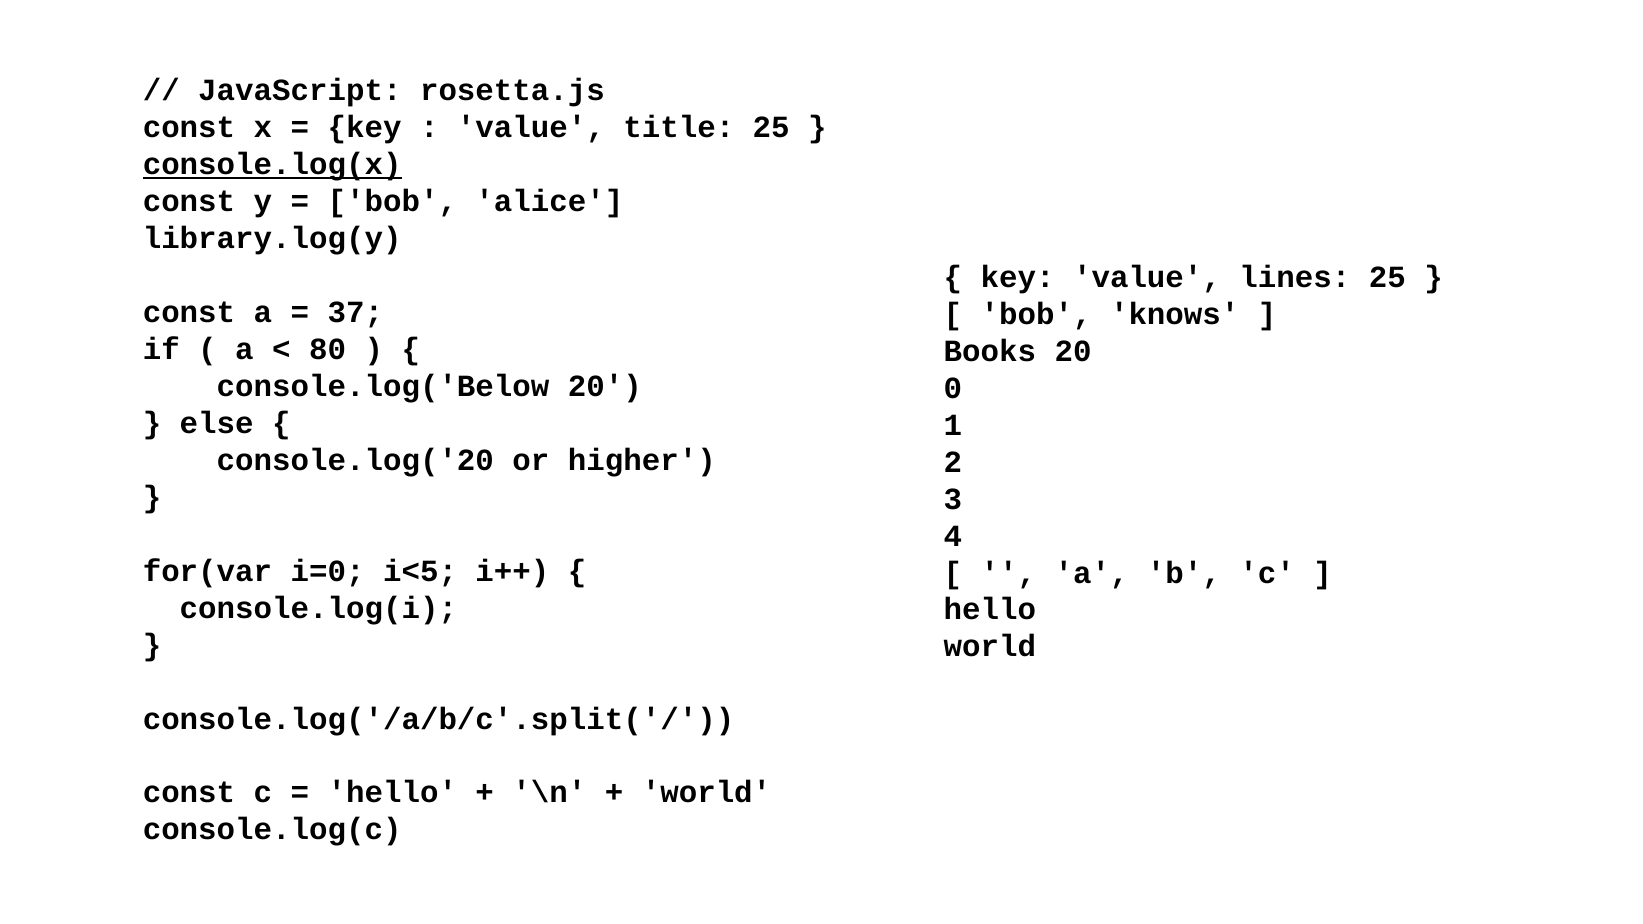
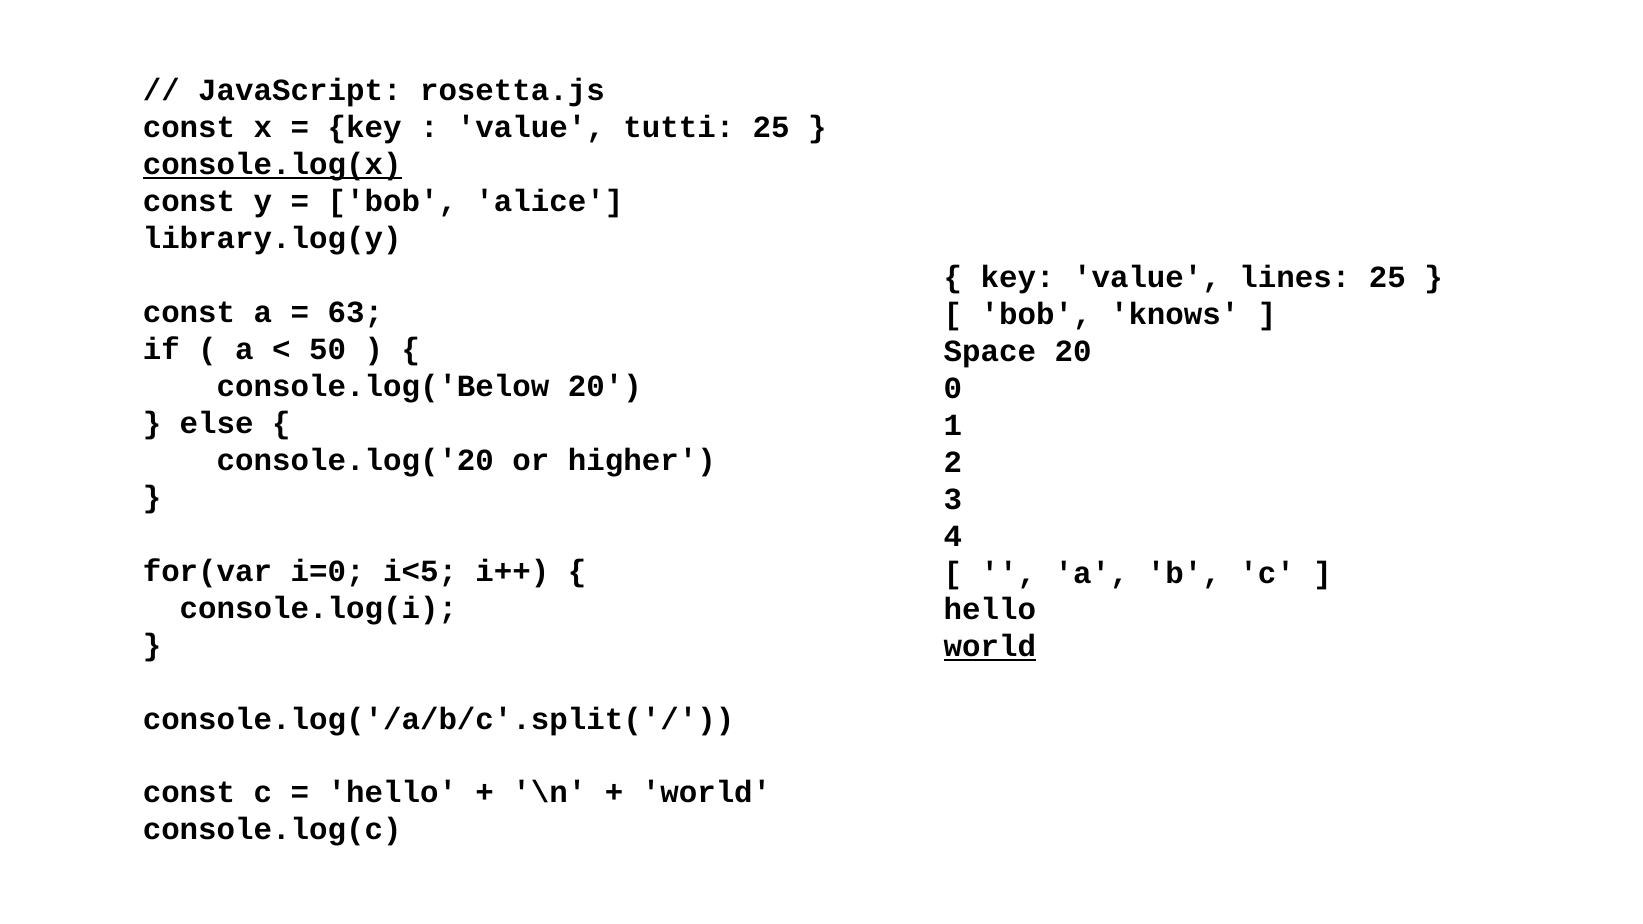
title: title -> tutti
37: 37 -> 63
80: 80 -> 50
Books: Books -> Space
world at (990, 647) underline: none -> present
